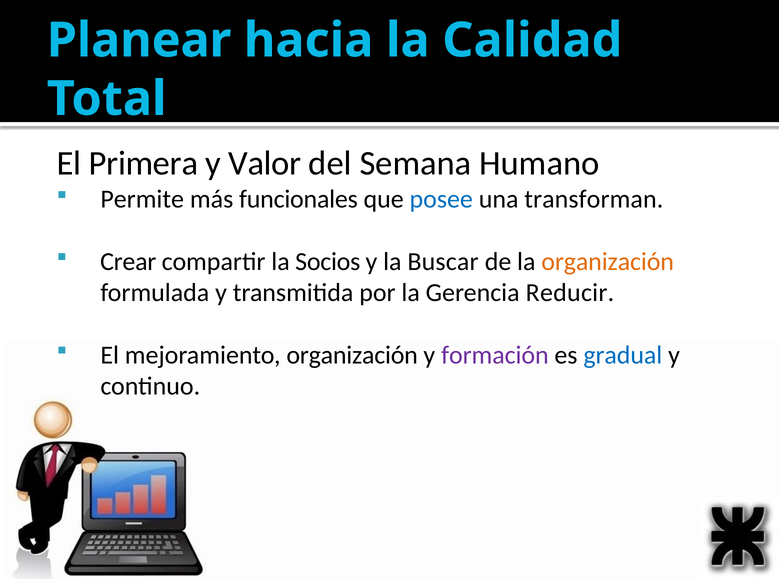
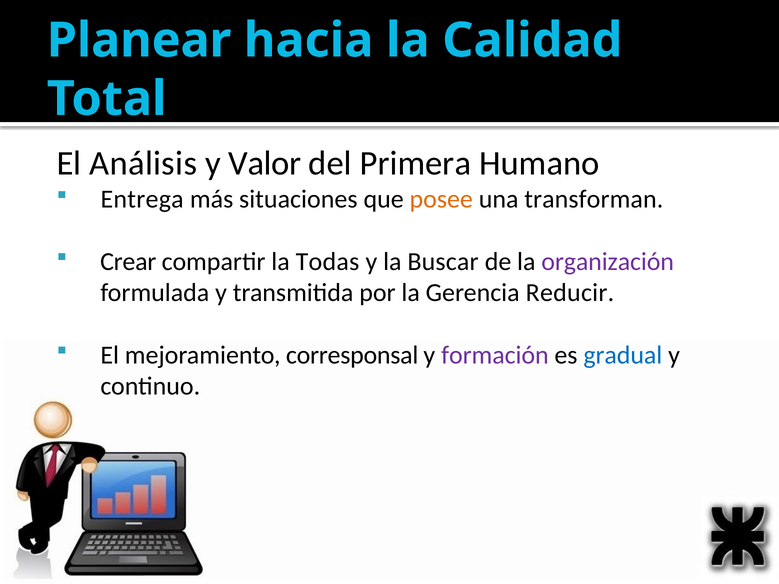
Primera: Primera -> Análisis
Semana: Semana -> Primera
Permite: Permite -> Entrega
funcionales: funcionales -> situaciones
posee colour: blue -> orange
Socios: Socios -> Todas
organización at (608, 262) colour: orange -> purple
mejoramiento organización: organización -> corresponsal
